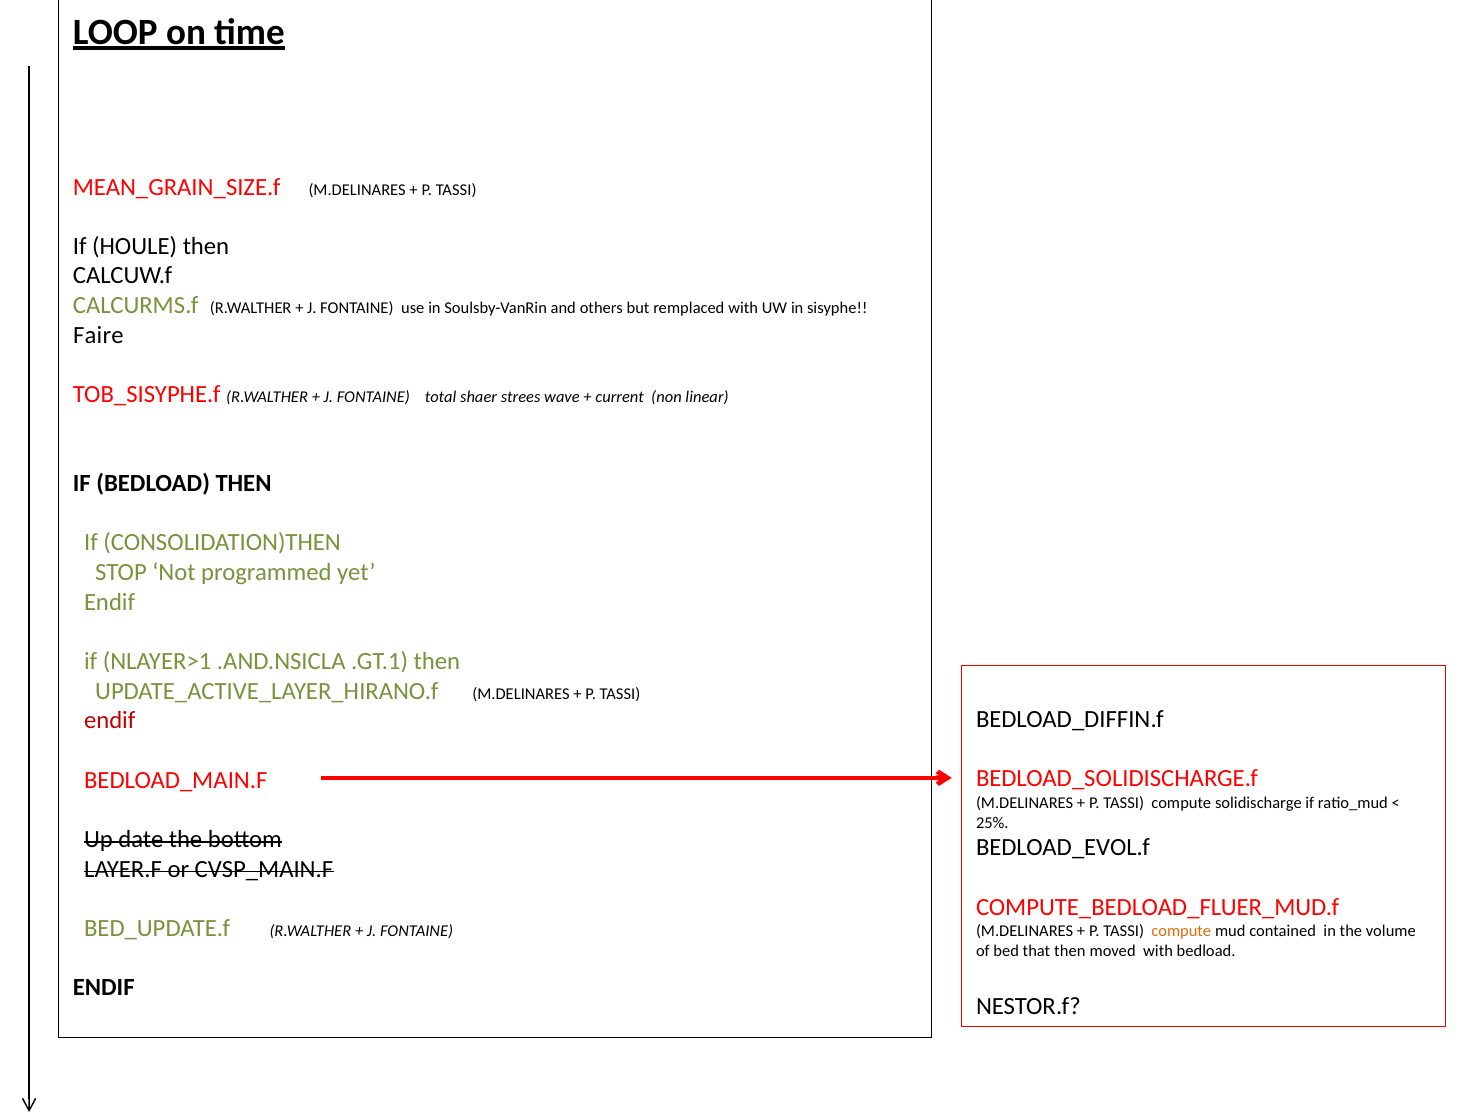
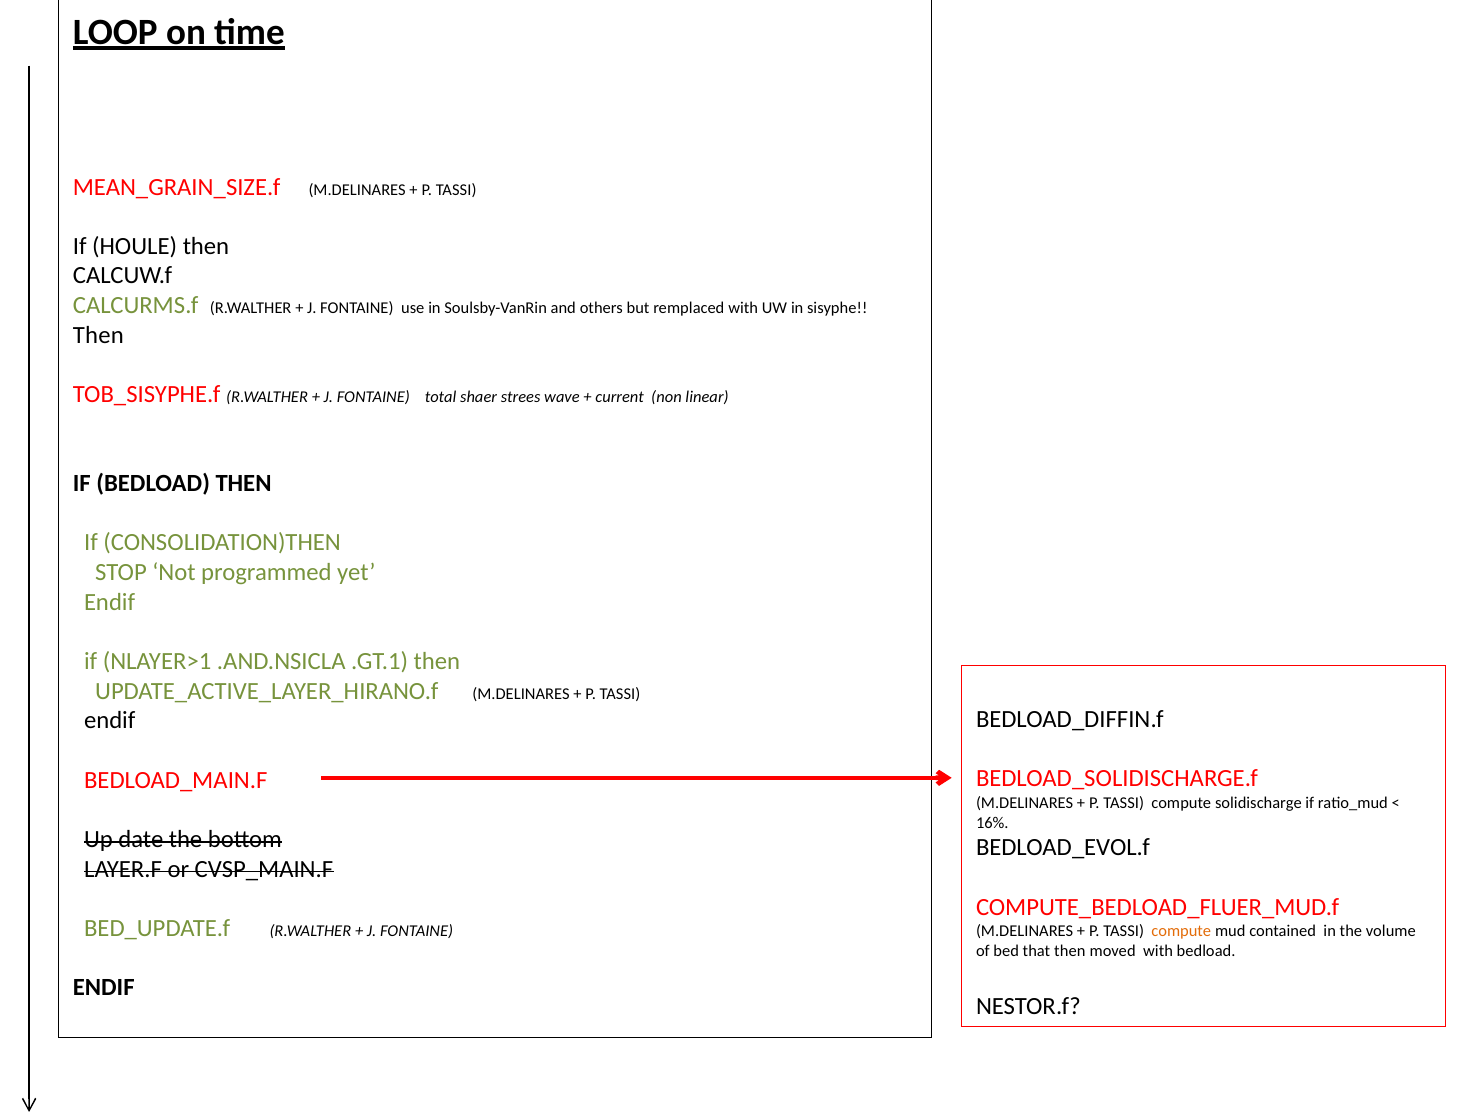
Faire at (98, 335): Faire -> Then
endif at (110, 721) colour: red -> black
25%: 25% -> 16%
